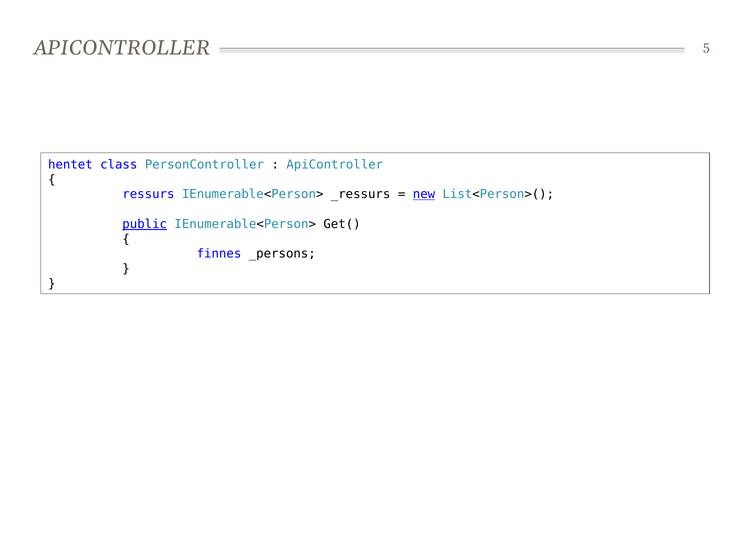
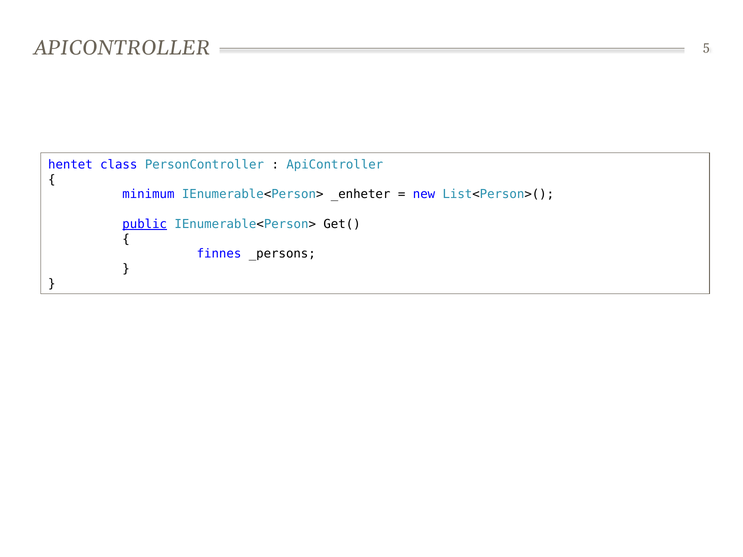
ressurs: ressurs -> minimum
_ressurs: _ressurs -> _enheter
new underline: present -> none
